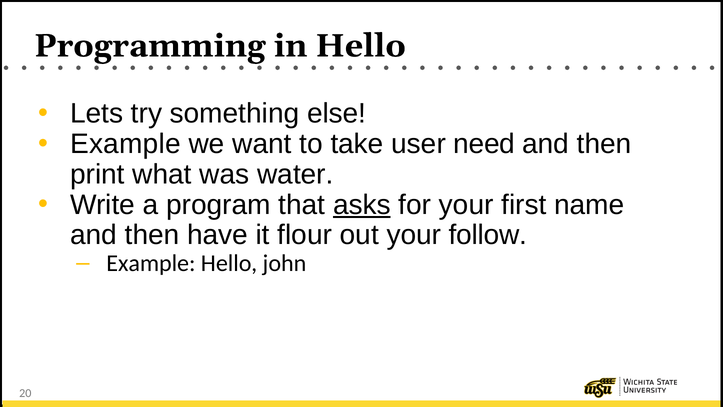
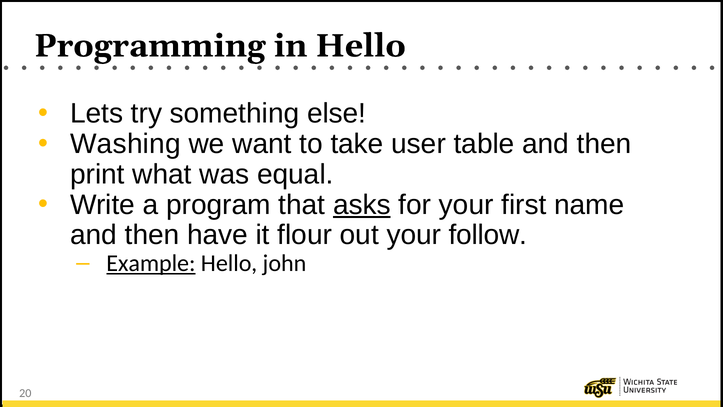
Example at (125, 144): Example -> Washing
need: need -> table
water: water -> equal
Example at (151, 263) underline: none -> present
